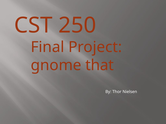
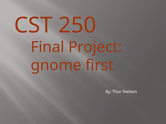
that: that -> first
